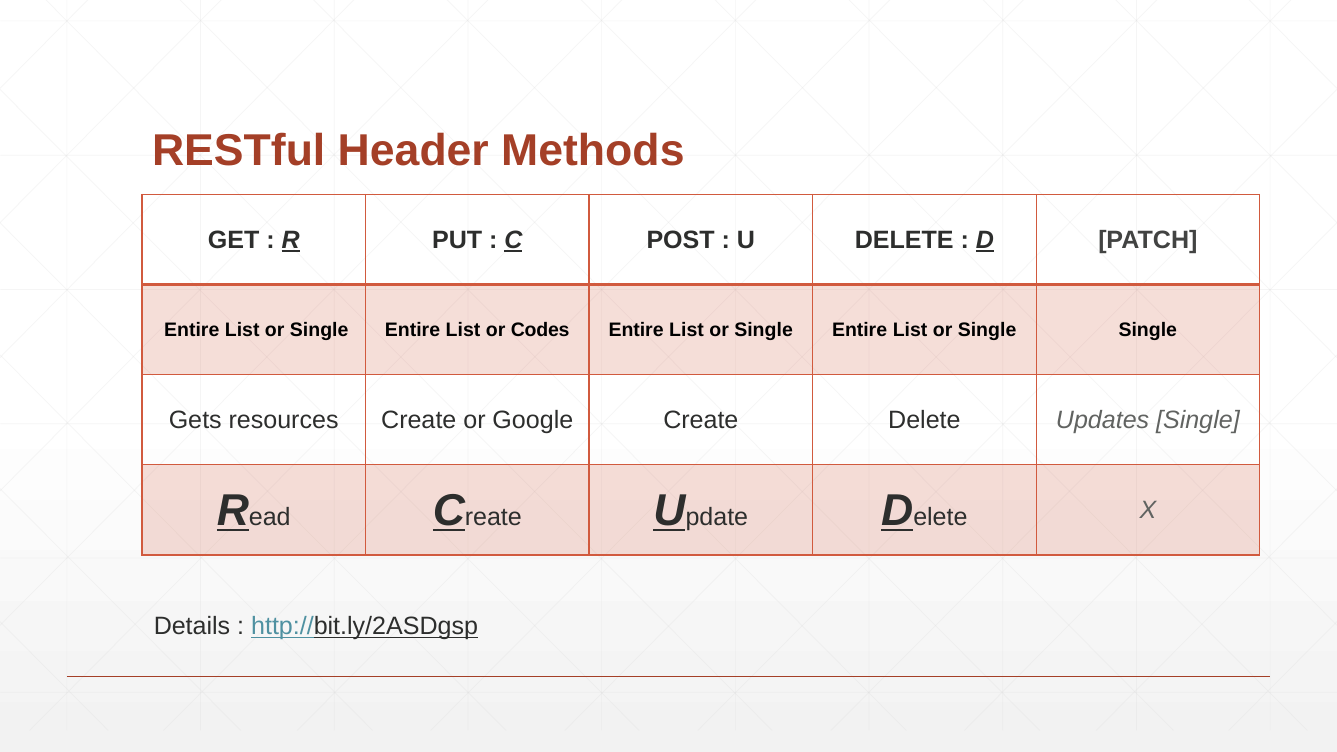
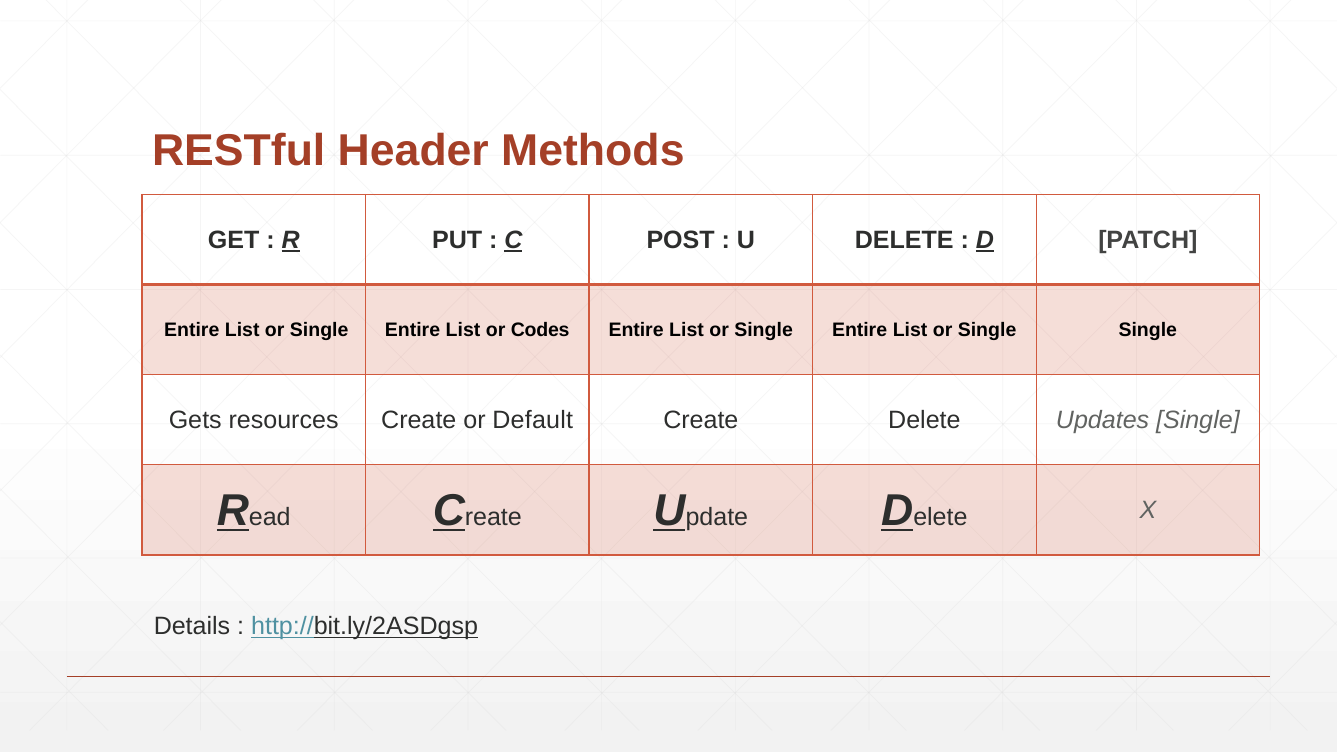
Google: Google -> Default
